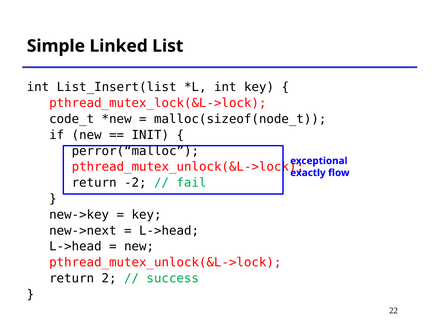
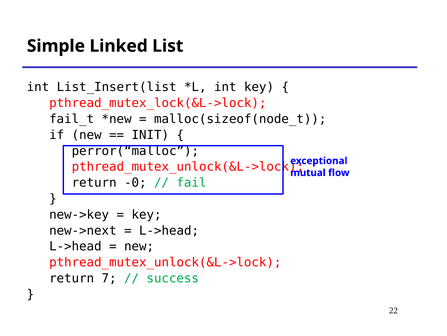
code_t: code_t -> fail_t
exactly: exactly -> mutual
-2: -2 -> -0
2: 2 -> 7
